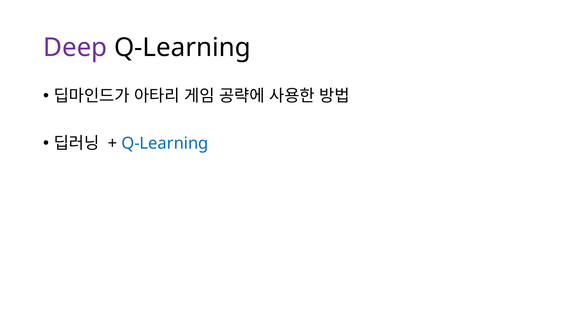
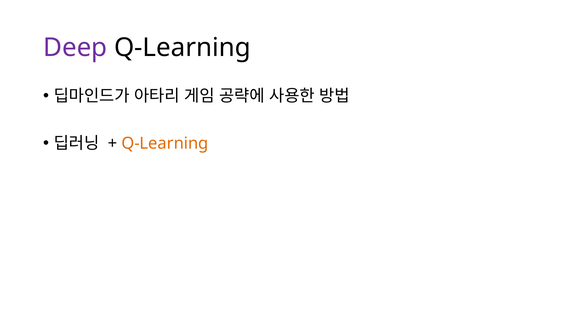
Q-Learning at (165, 143) colour: blue -> orange
